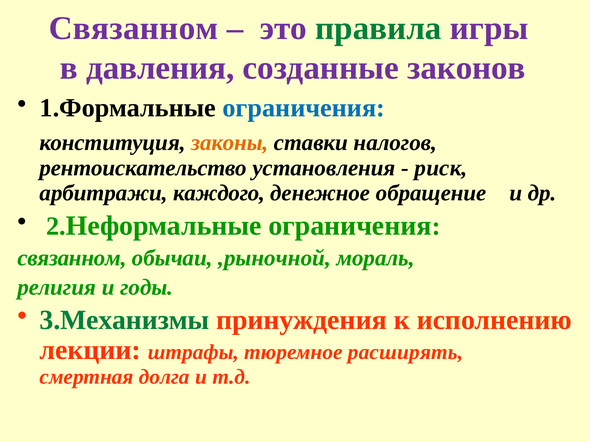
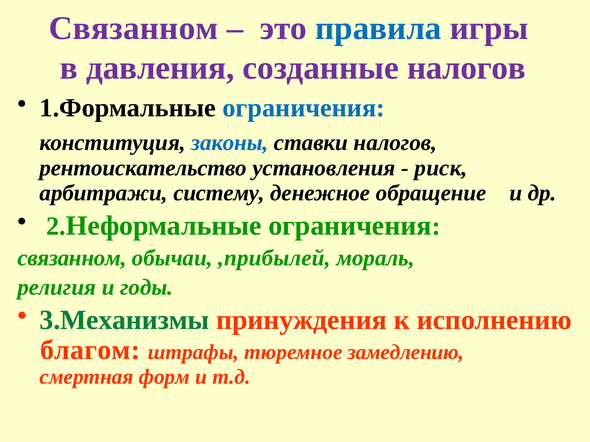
правила colour: green -> blue
созданные законов: законов -> налогов
законы colour: orange -> blue
каждого: каждого -> систему
,рыночной: ,рыночной -> ,прибылей
лекции: лекции -> благом
расширять: расширять -> замедлению
долга: долга -> форм
